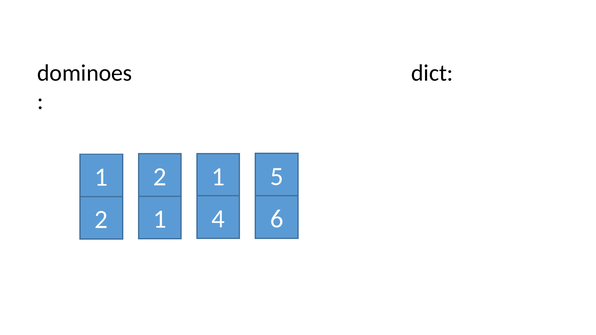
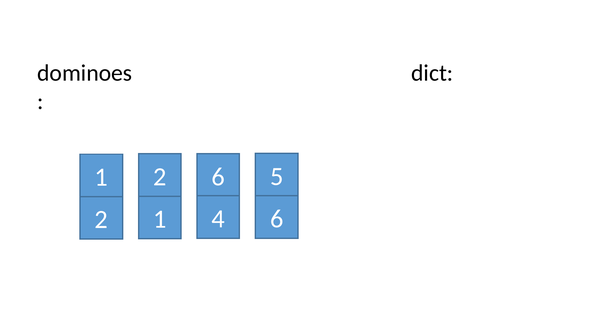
1 at (218, 177): 1 -> 6
